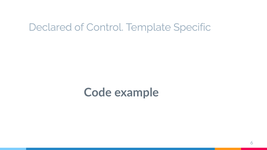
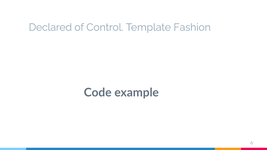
Specific: Specific -> Fashion
